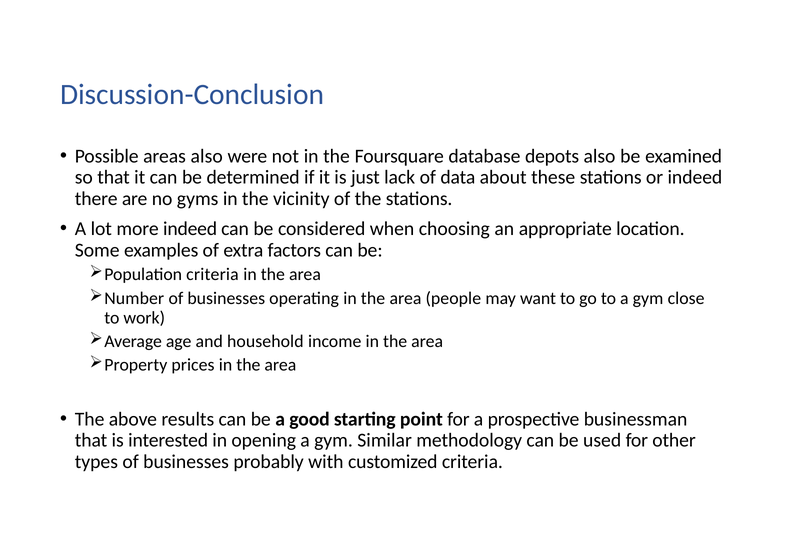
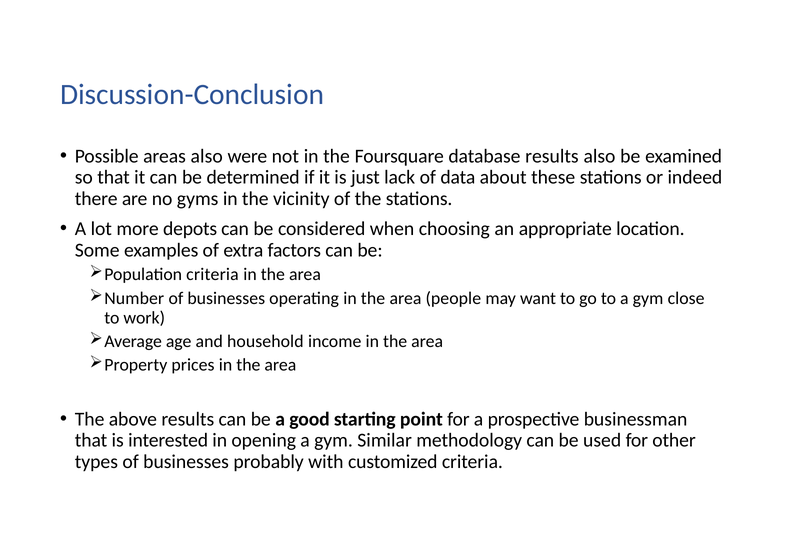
database depots: depots -> results
more indeed: indeed -> depots
